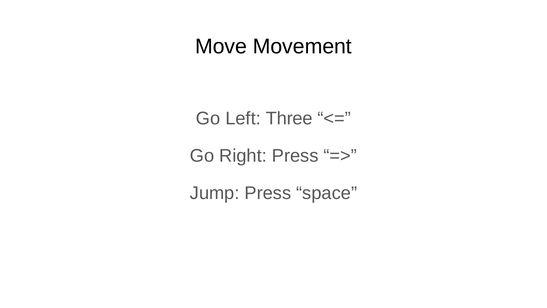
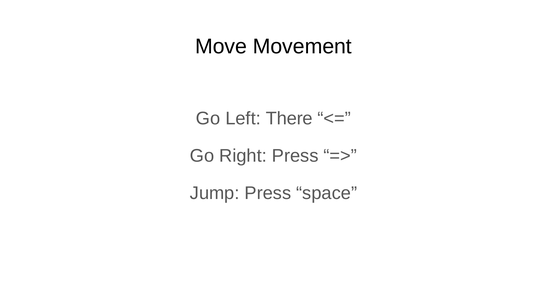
Three: Three -> There
